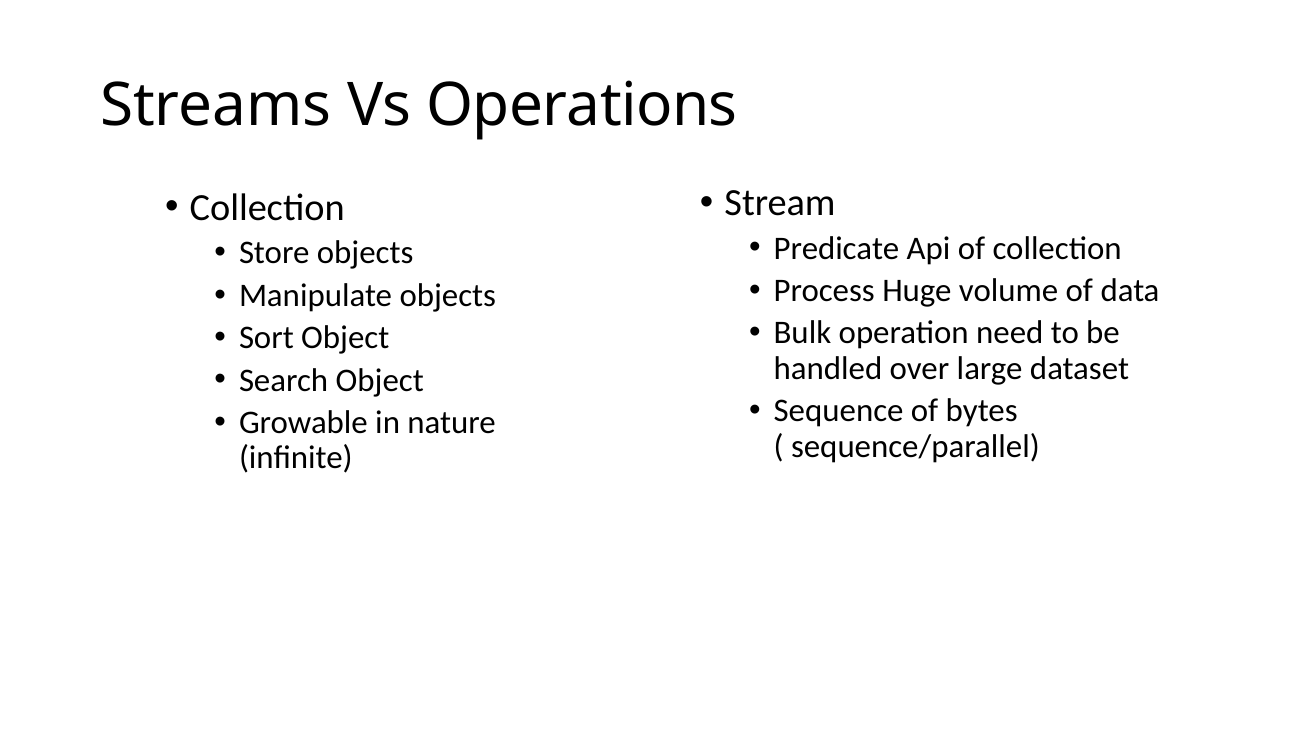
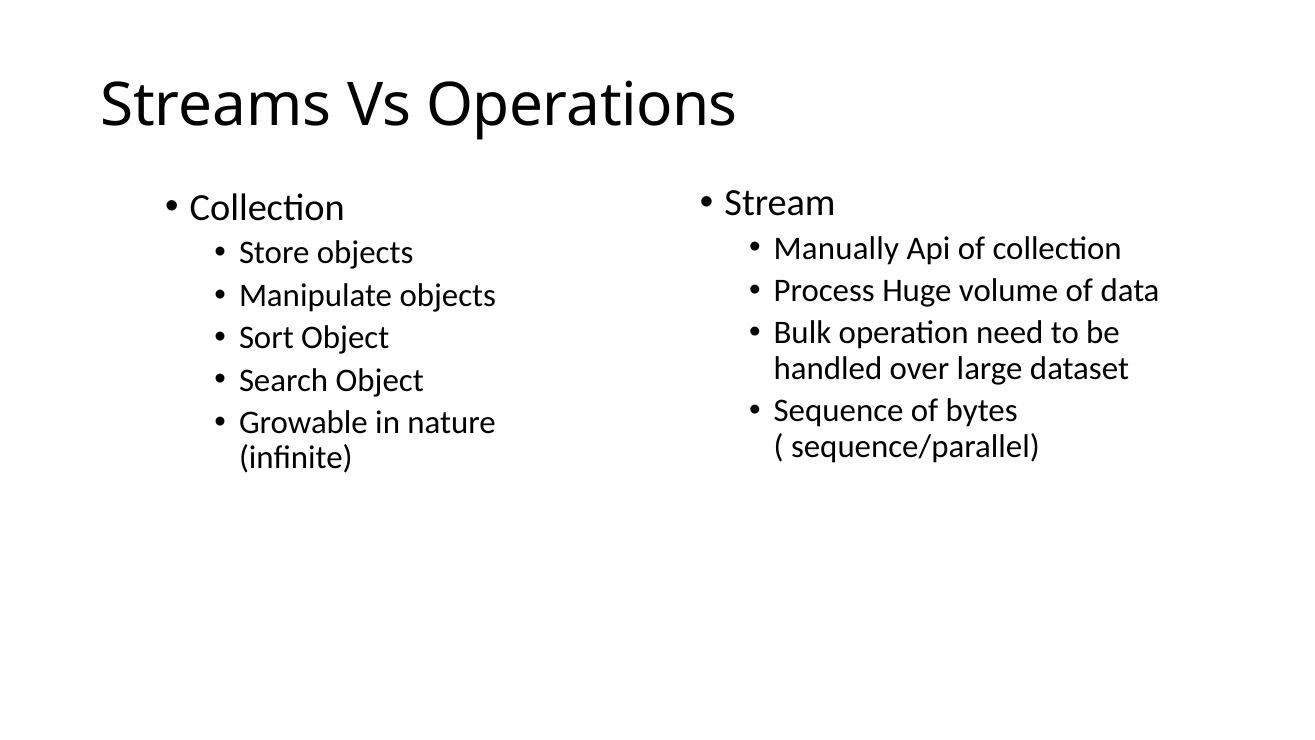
Predicate: Predicate -> Manually
